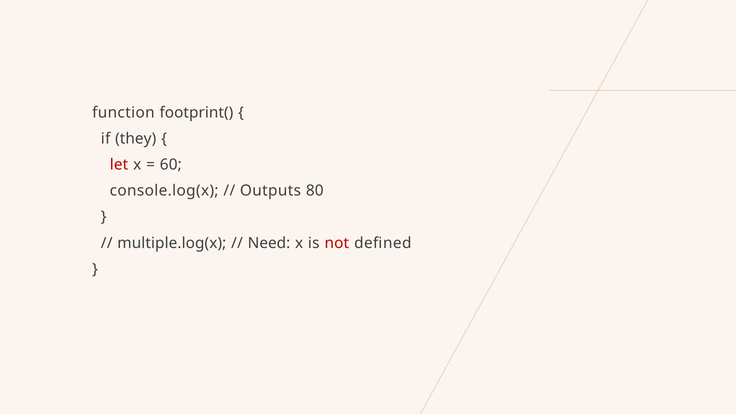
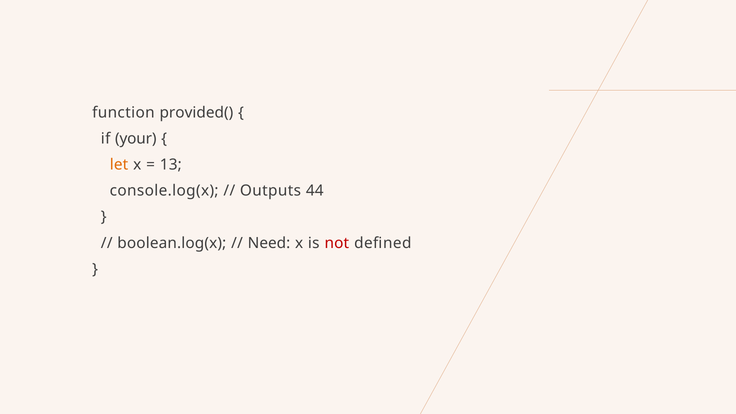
footprint(: footprint( -> provided(
they: they -> your
let colour: red -> orange
60: 60 -> 13
80: 80 -> 44
multiple.log(x: multiple.log(x -> boolean.log(x
